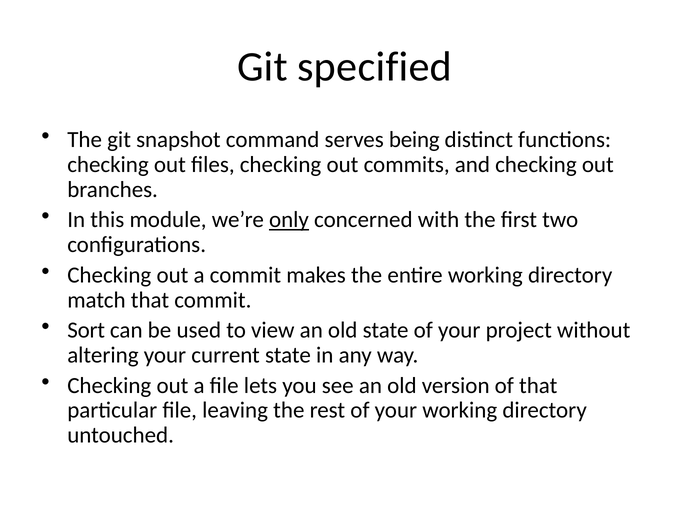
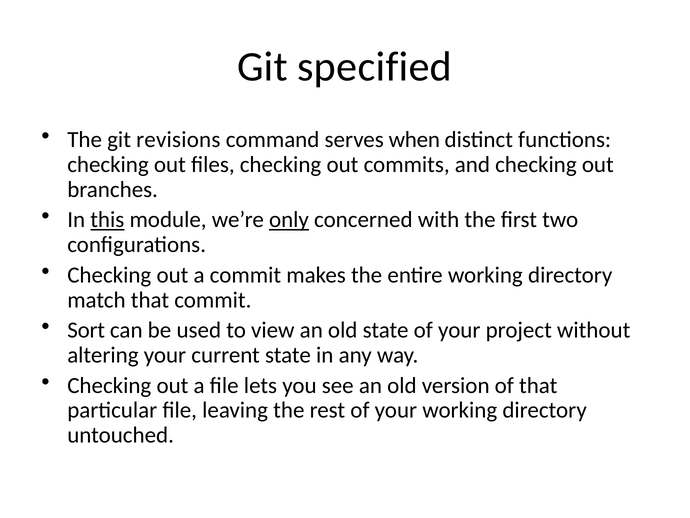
snapshot: snapshot -> revisions
being: being -> when
this underline: none -> present
